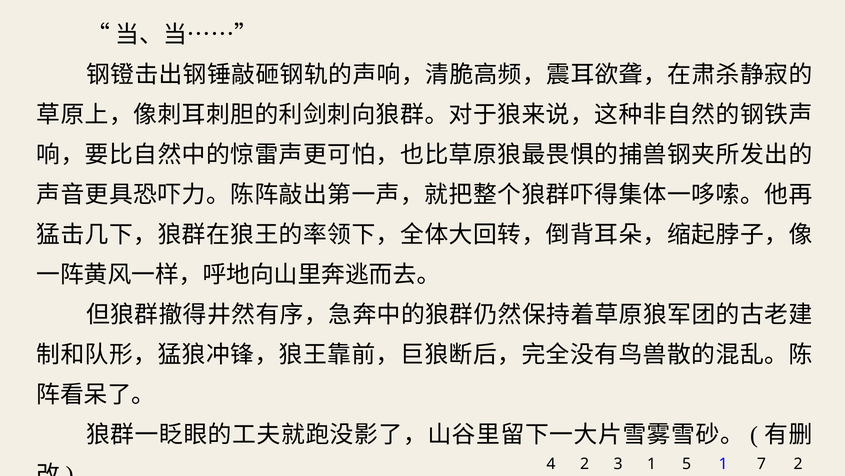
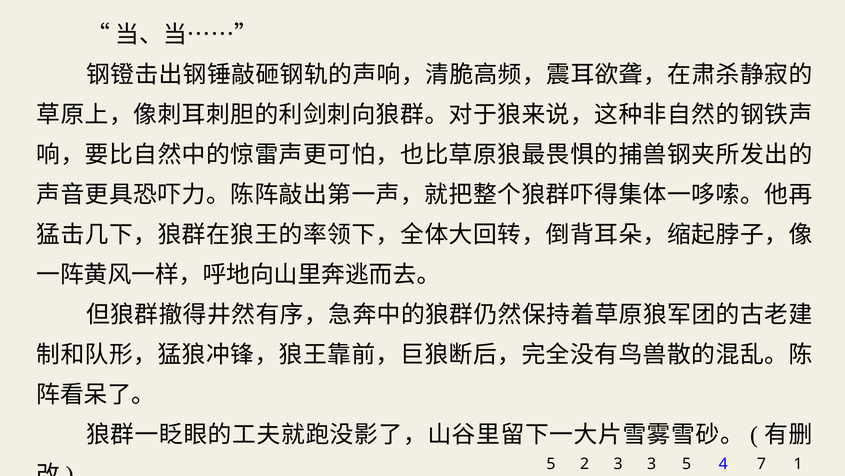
4 at (551, 463): 4 -> 5
3 1: 1 -> 3
5 1: 1 -> 4
7 2: 2 -> 1
